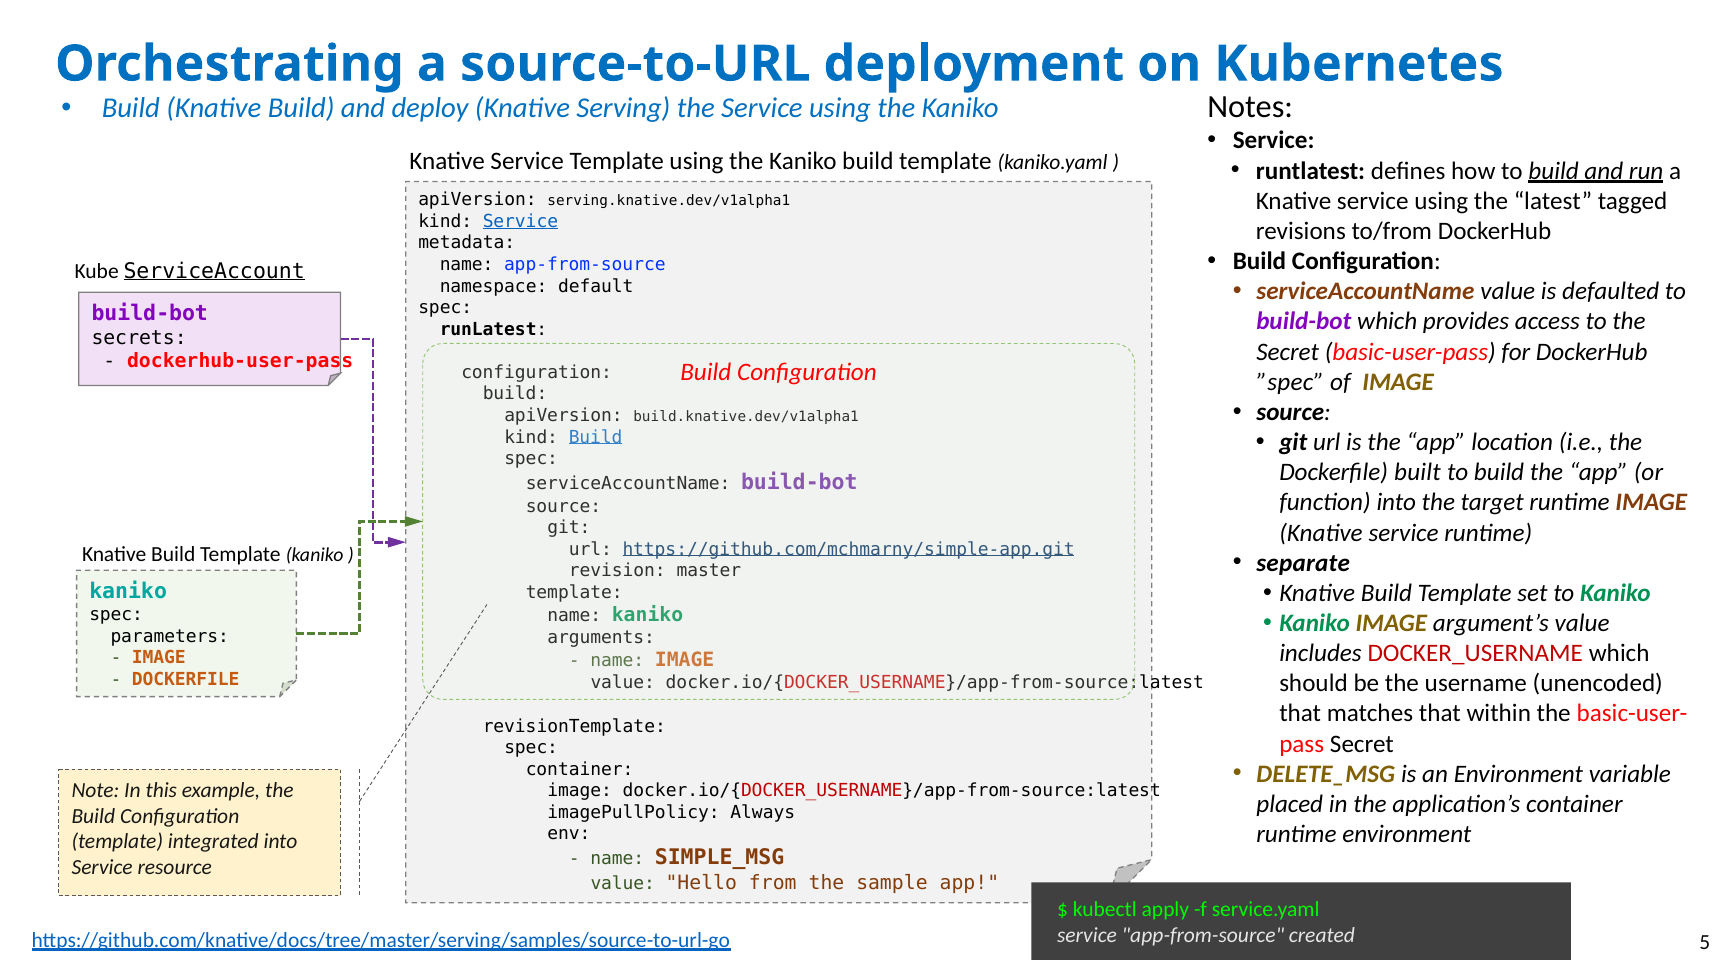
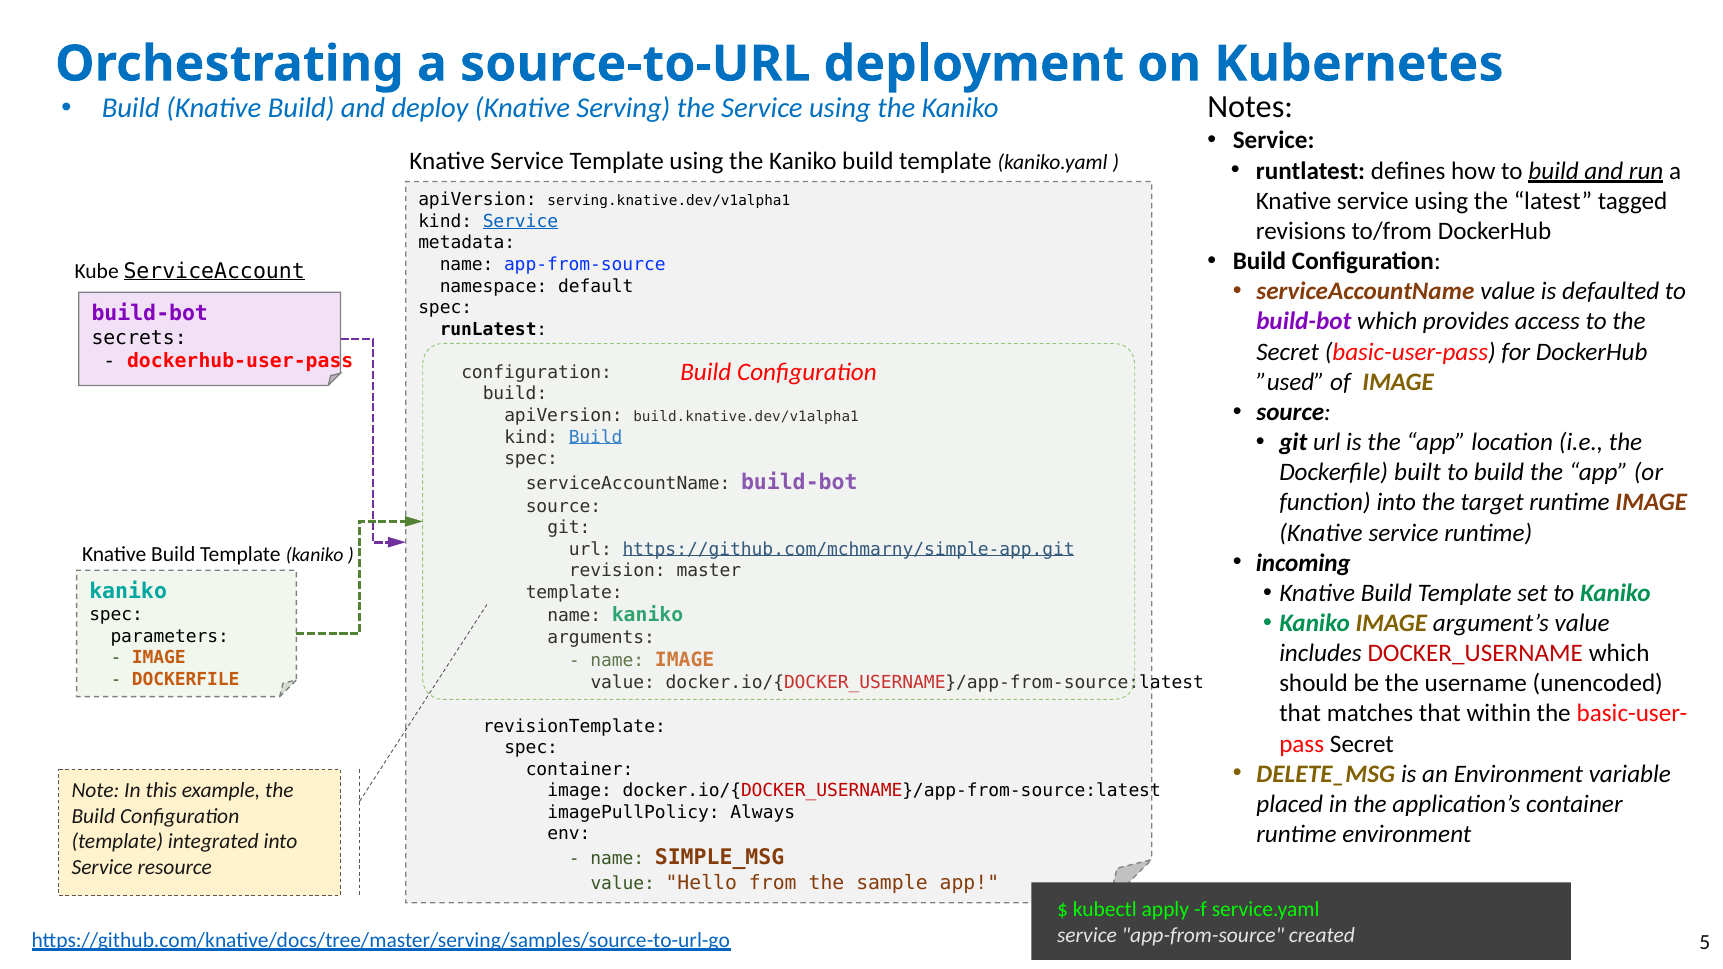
”spec: ”spec -> ”used
separate: separate -> incoming
